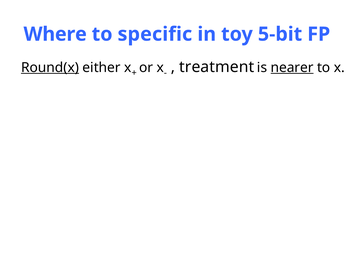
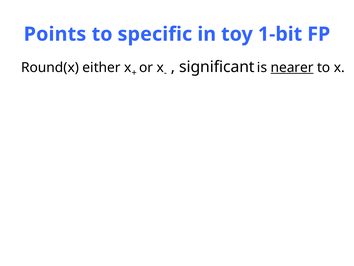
Where: Where -> Points
5-bit: 5-bit -> 1-bit
Round(x underline: present -> none
treatment: treatment -> significant
